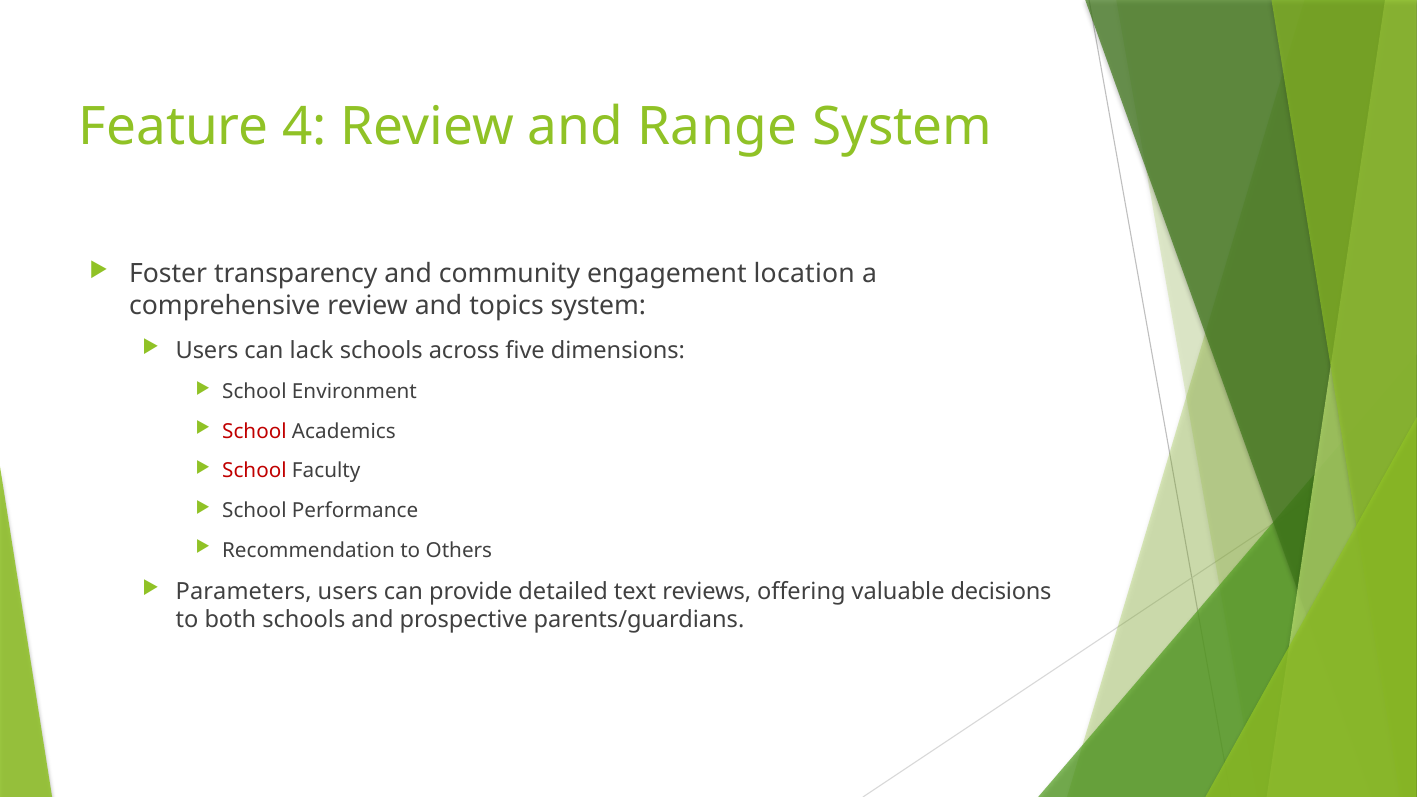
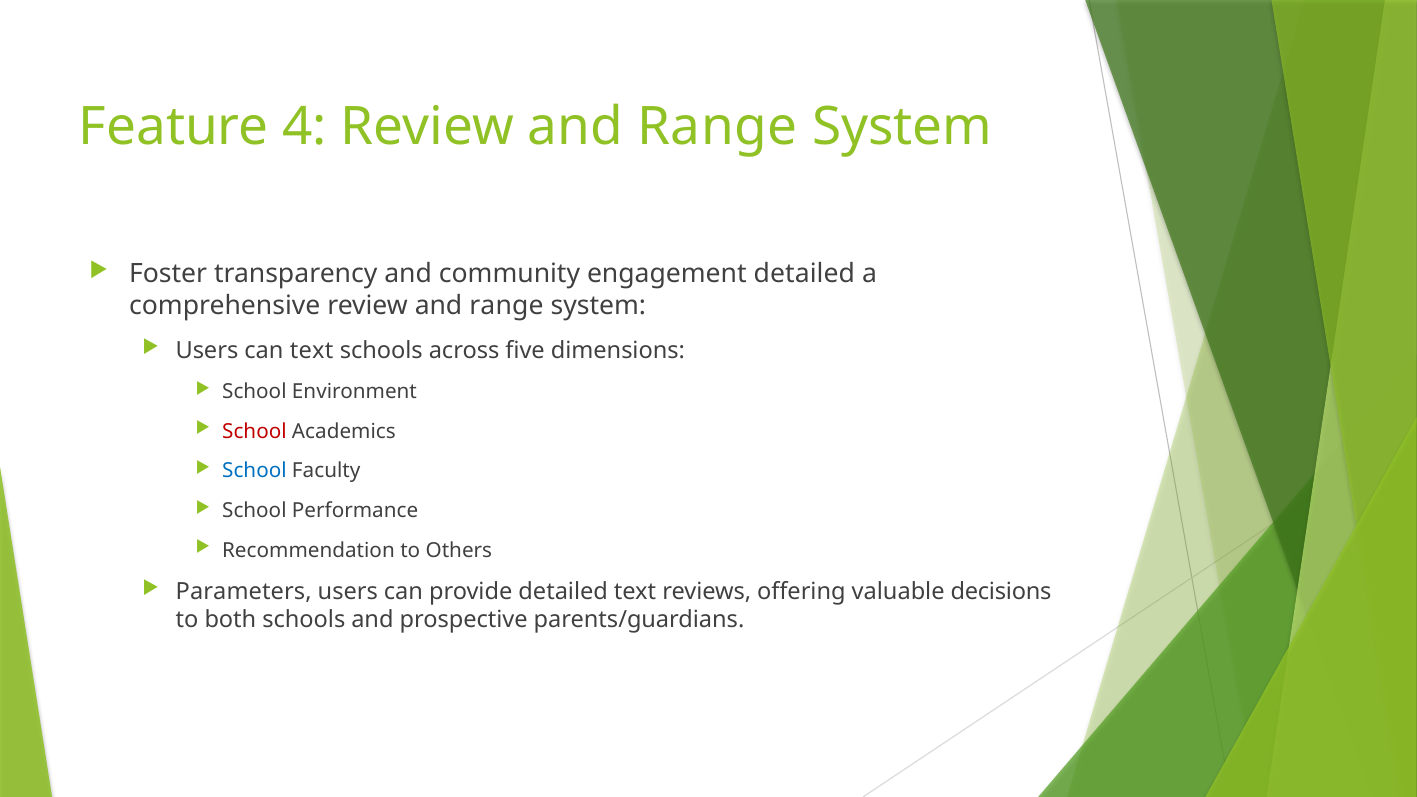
engagement location: location -> detailed
comprehensive review and topics: topics -> range
can lack: lack -> text
School at (254, 471) colour: red -> blue
